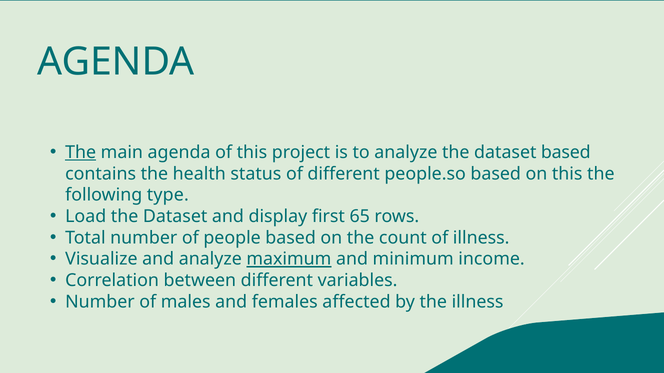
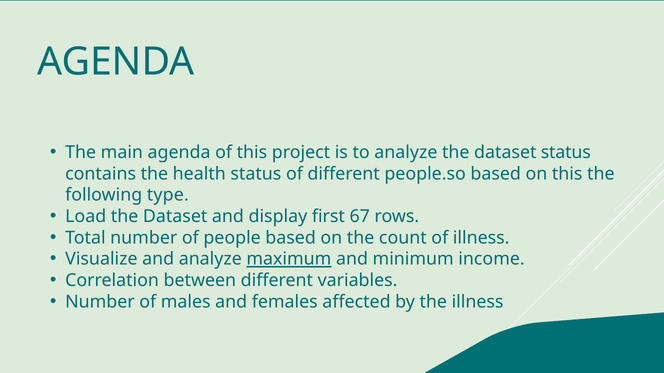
The at (81, 153) underline: present -> none
dataset based: based -> status
65: 65 -> 67
